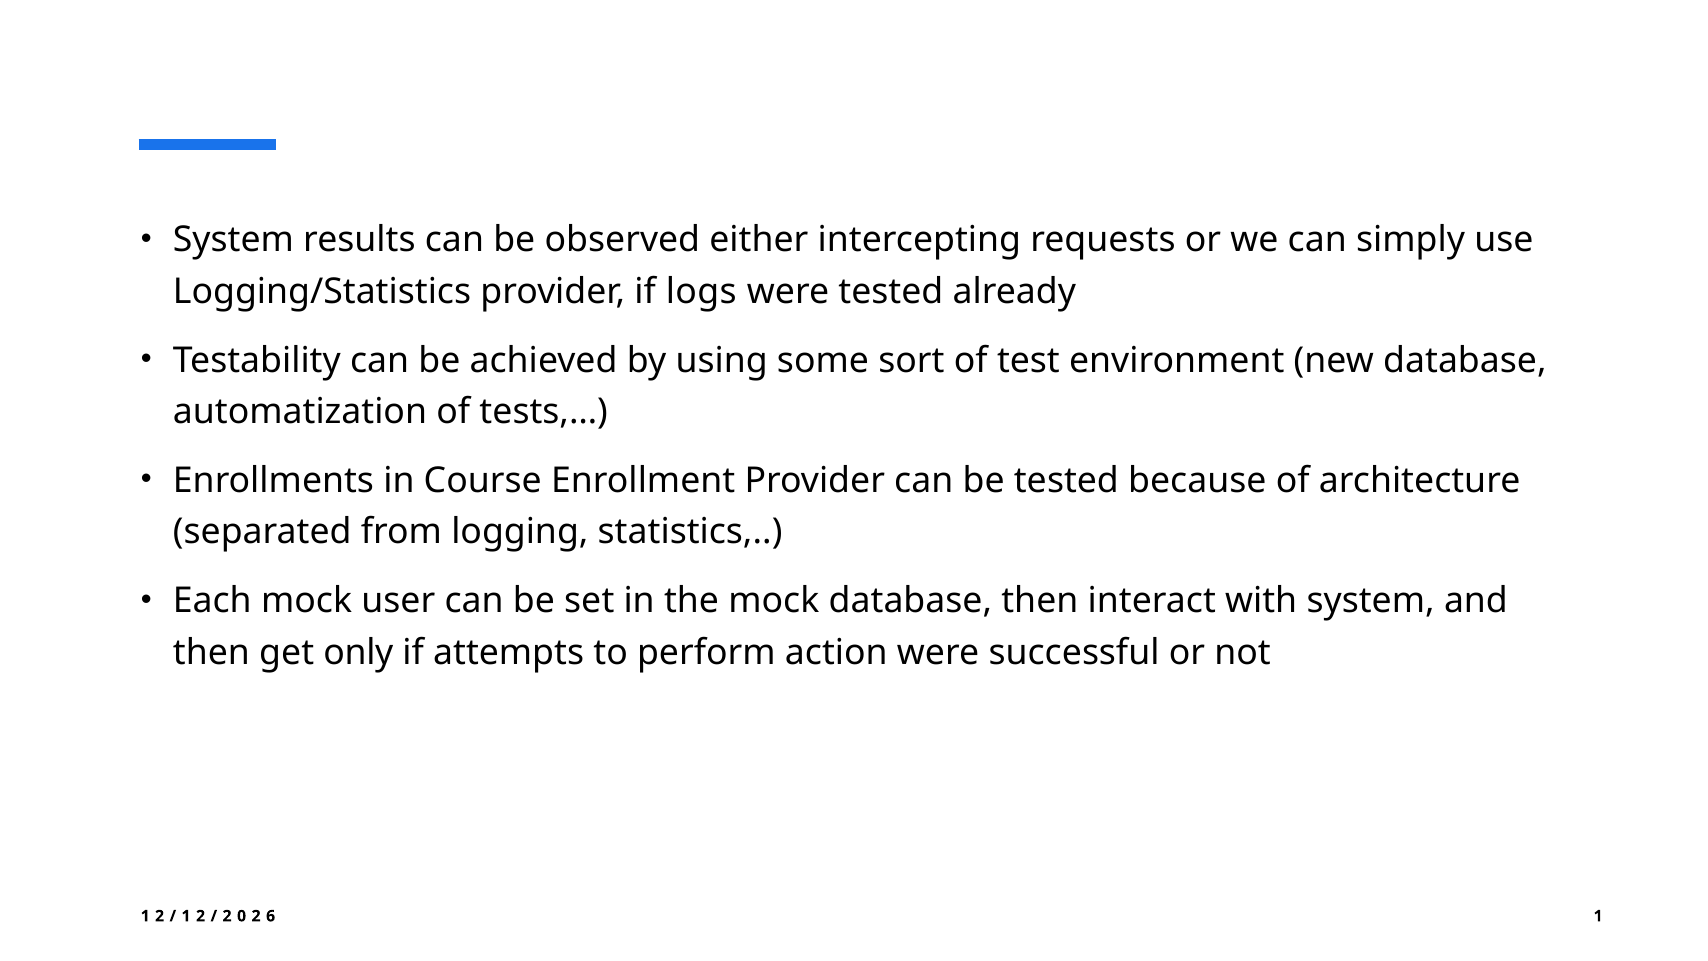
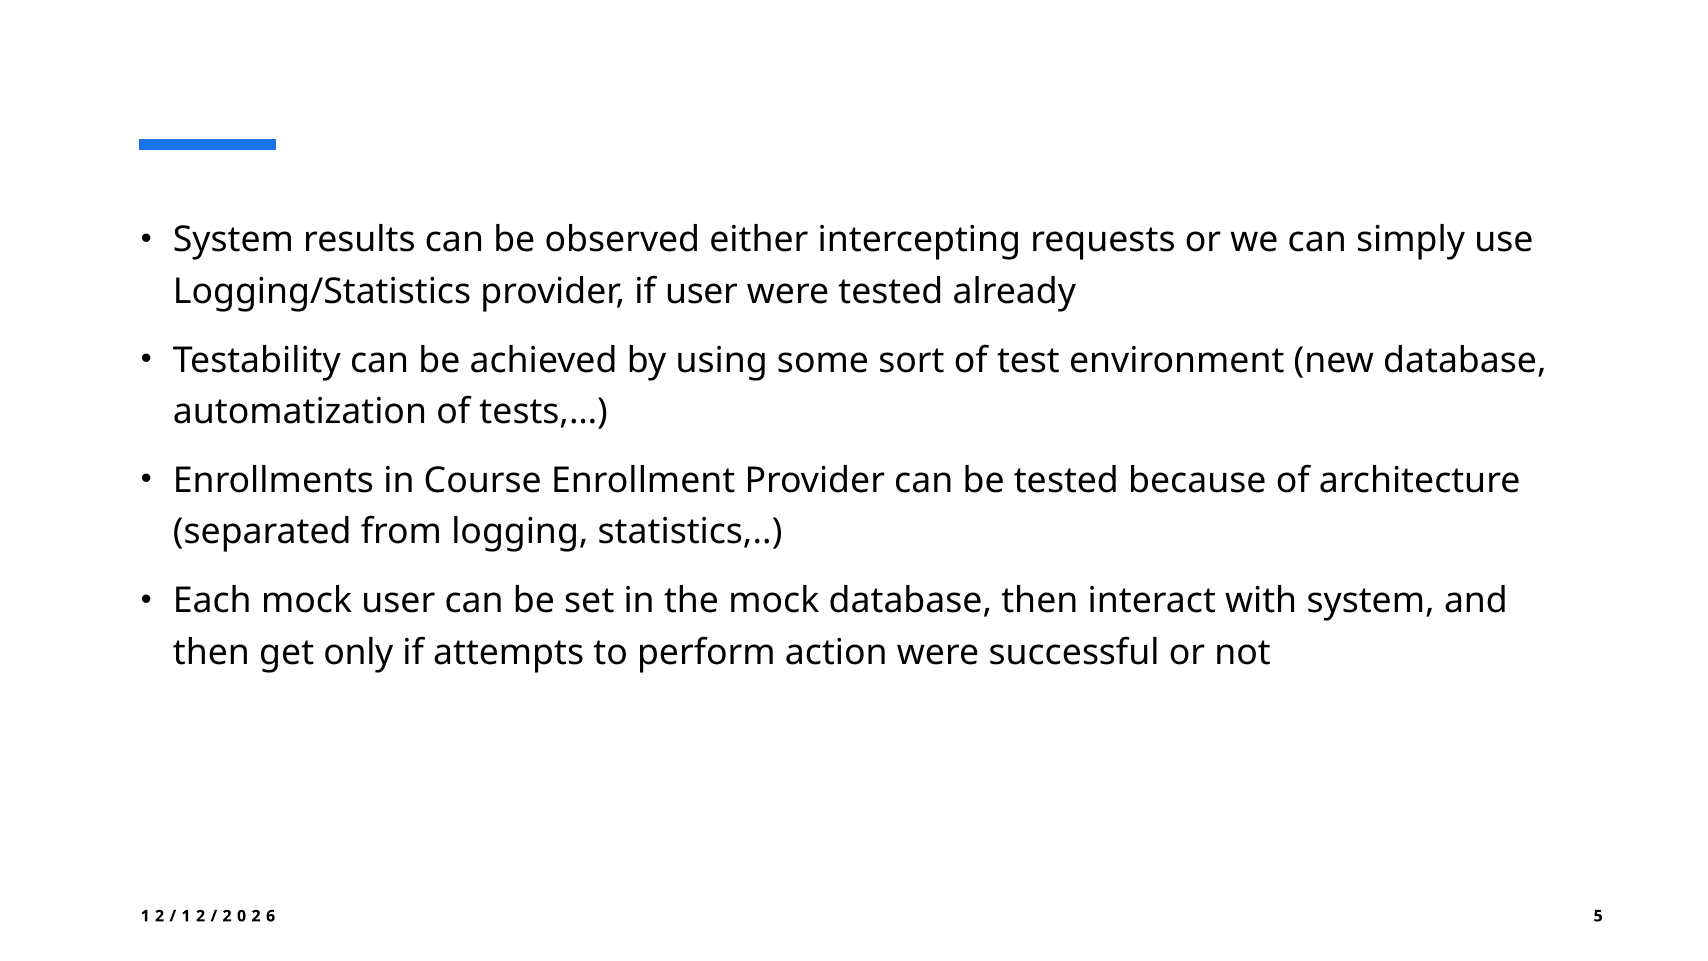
if logs: logs -> user
1 at (1598, 916): 1 -> 5
